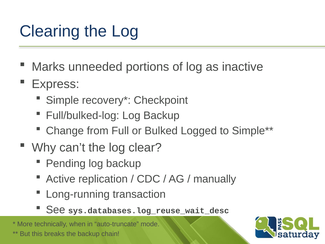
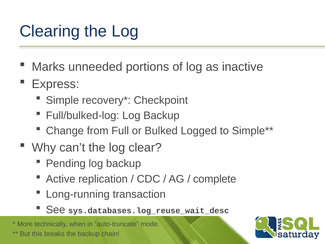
manually: manually -> complete
